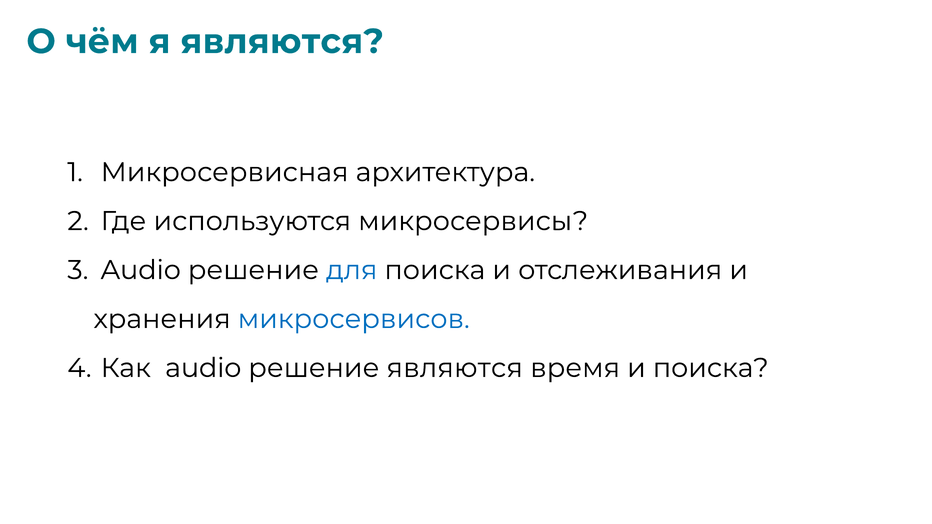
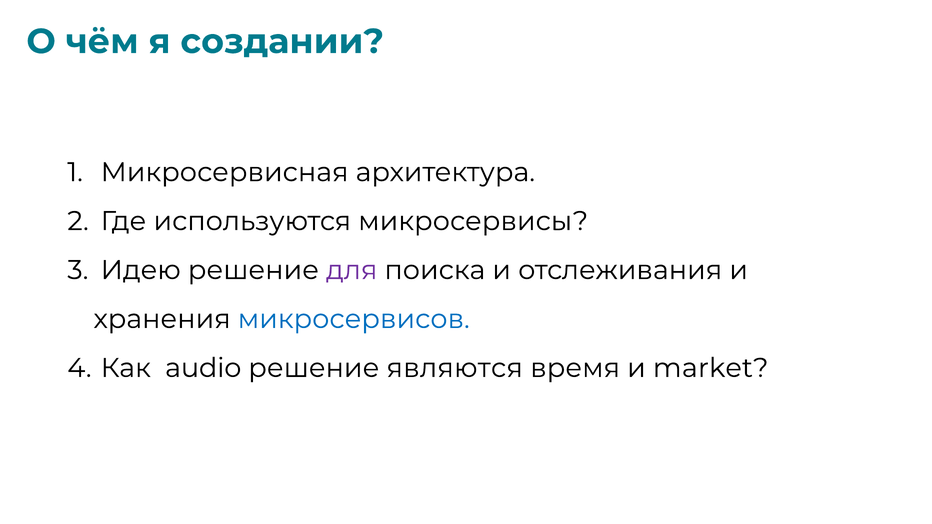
я являются: являются -> создании
Audio at (141, 270): Audio -> Идею
для colour: blue -> purple
и поиска: поиска -> market
